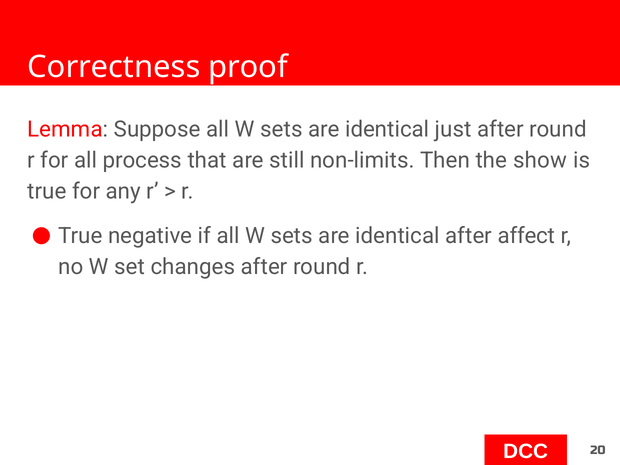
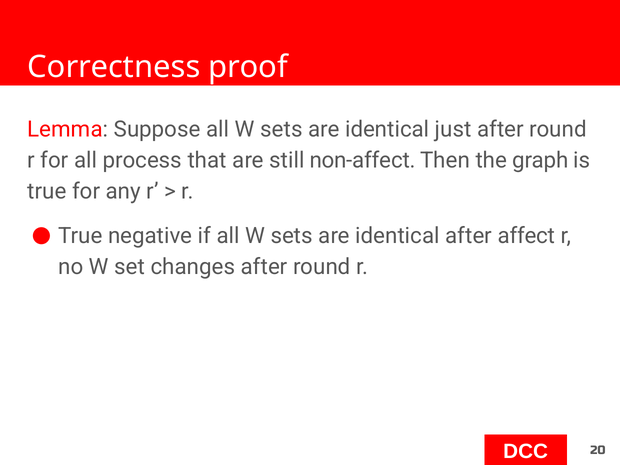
non-limits: non-limits -> non-affect
show: show -> graph
